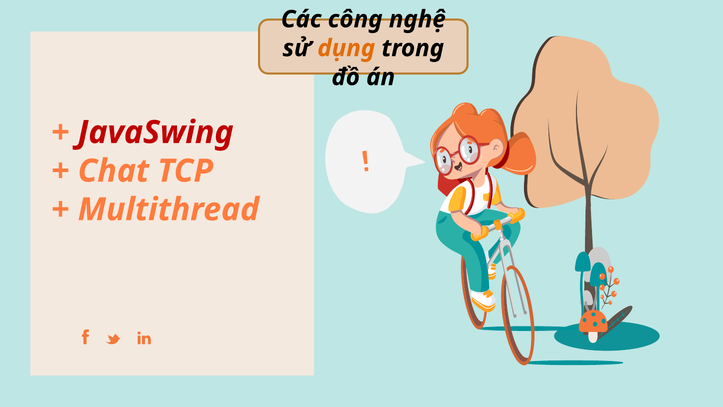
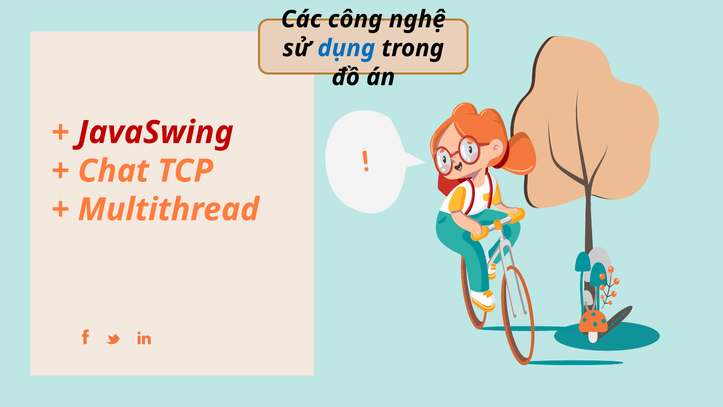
dụng colour: orange -> blue
